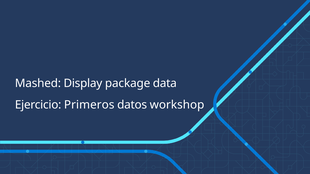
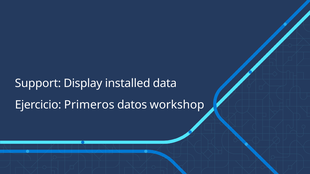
Mashed: Mashed -> Support
package: package -> installed
